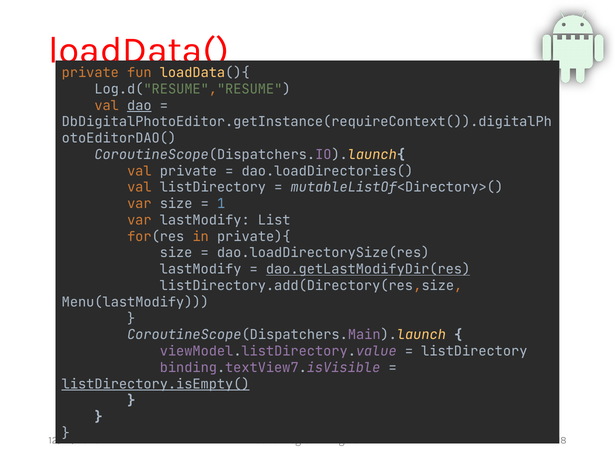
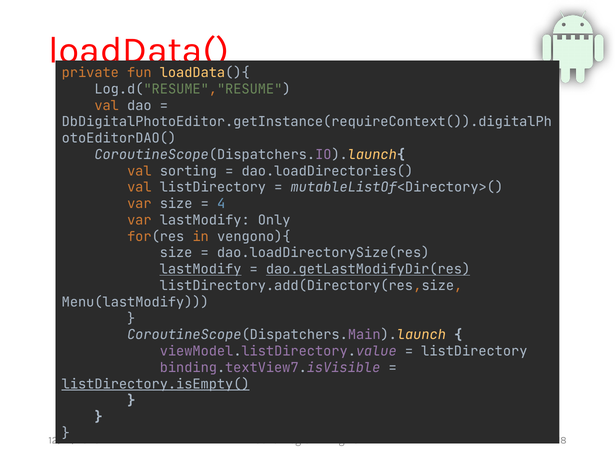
dao underline: present -> none
val private: private -> sorting
1: 1 -> 4
List: List -> Only
private){: private){ -> vengono){
lastModify at (201, 270) underline: none -> present
